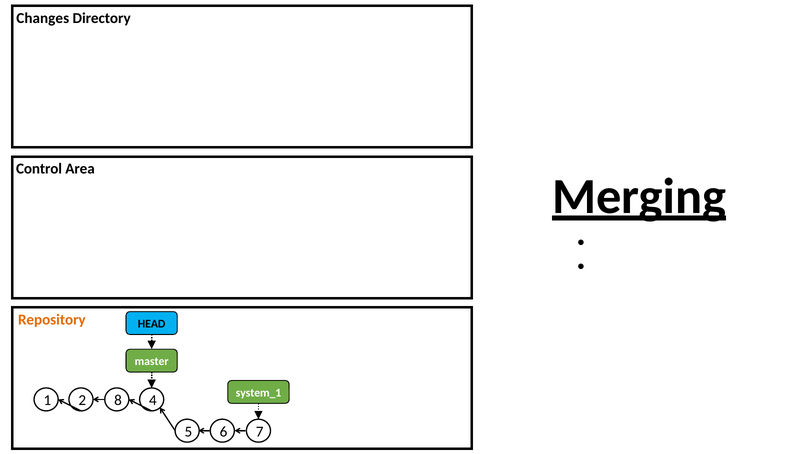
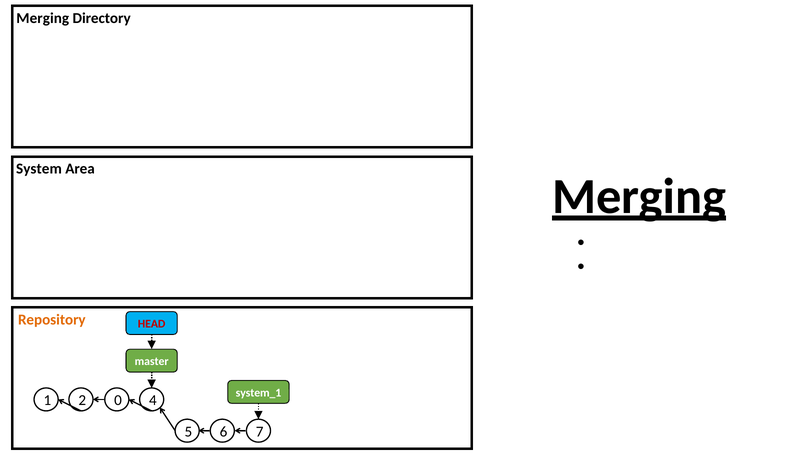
Changes at (43, 19): Changes -> Merging
Control: Control -> System
HEAD colour: black -> red
8: 8 -> 0
